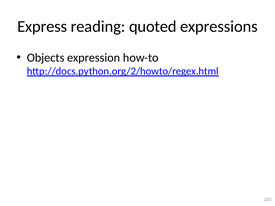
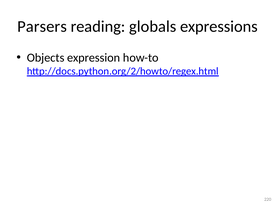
Express: Express -> Parsers
quoted: quoted -> globals
